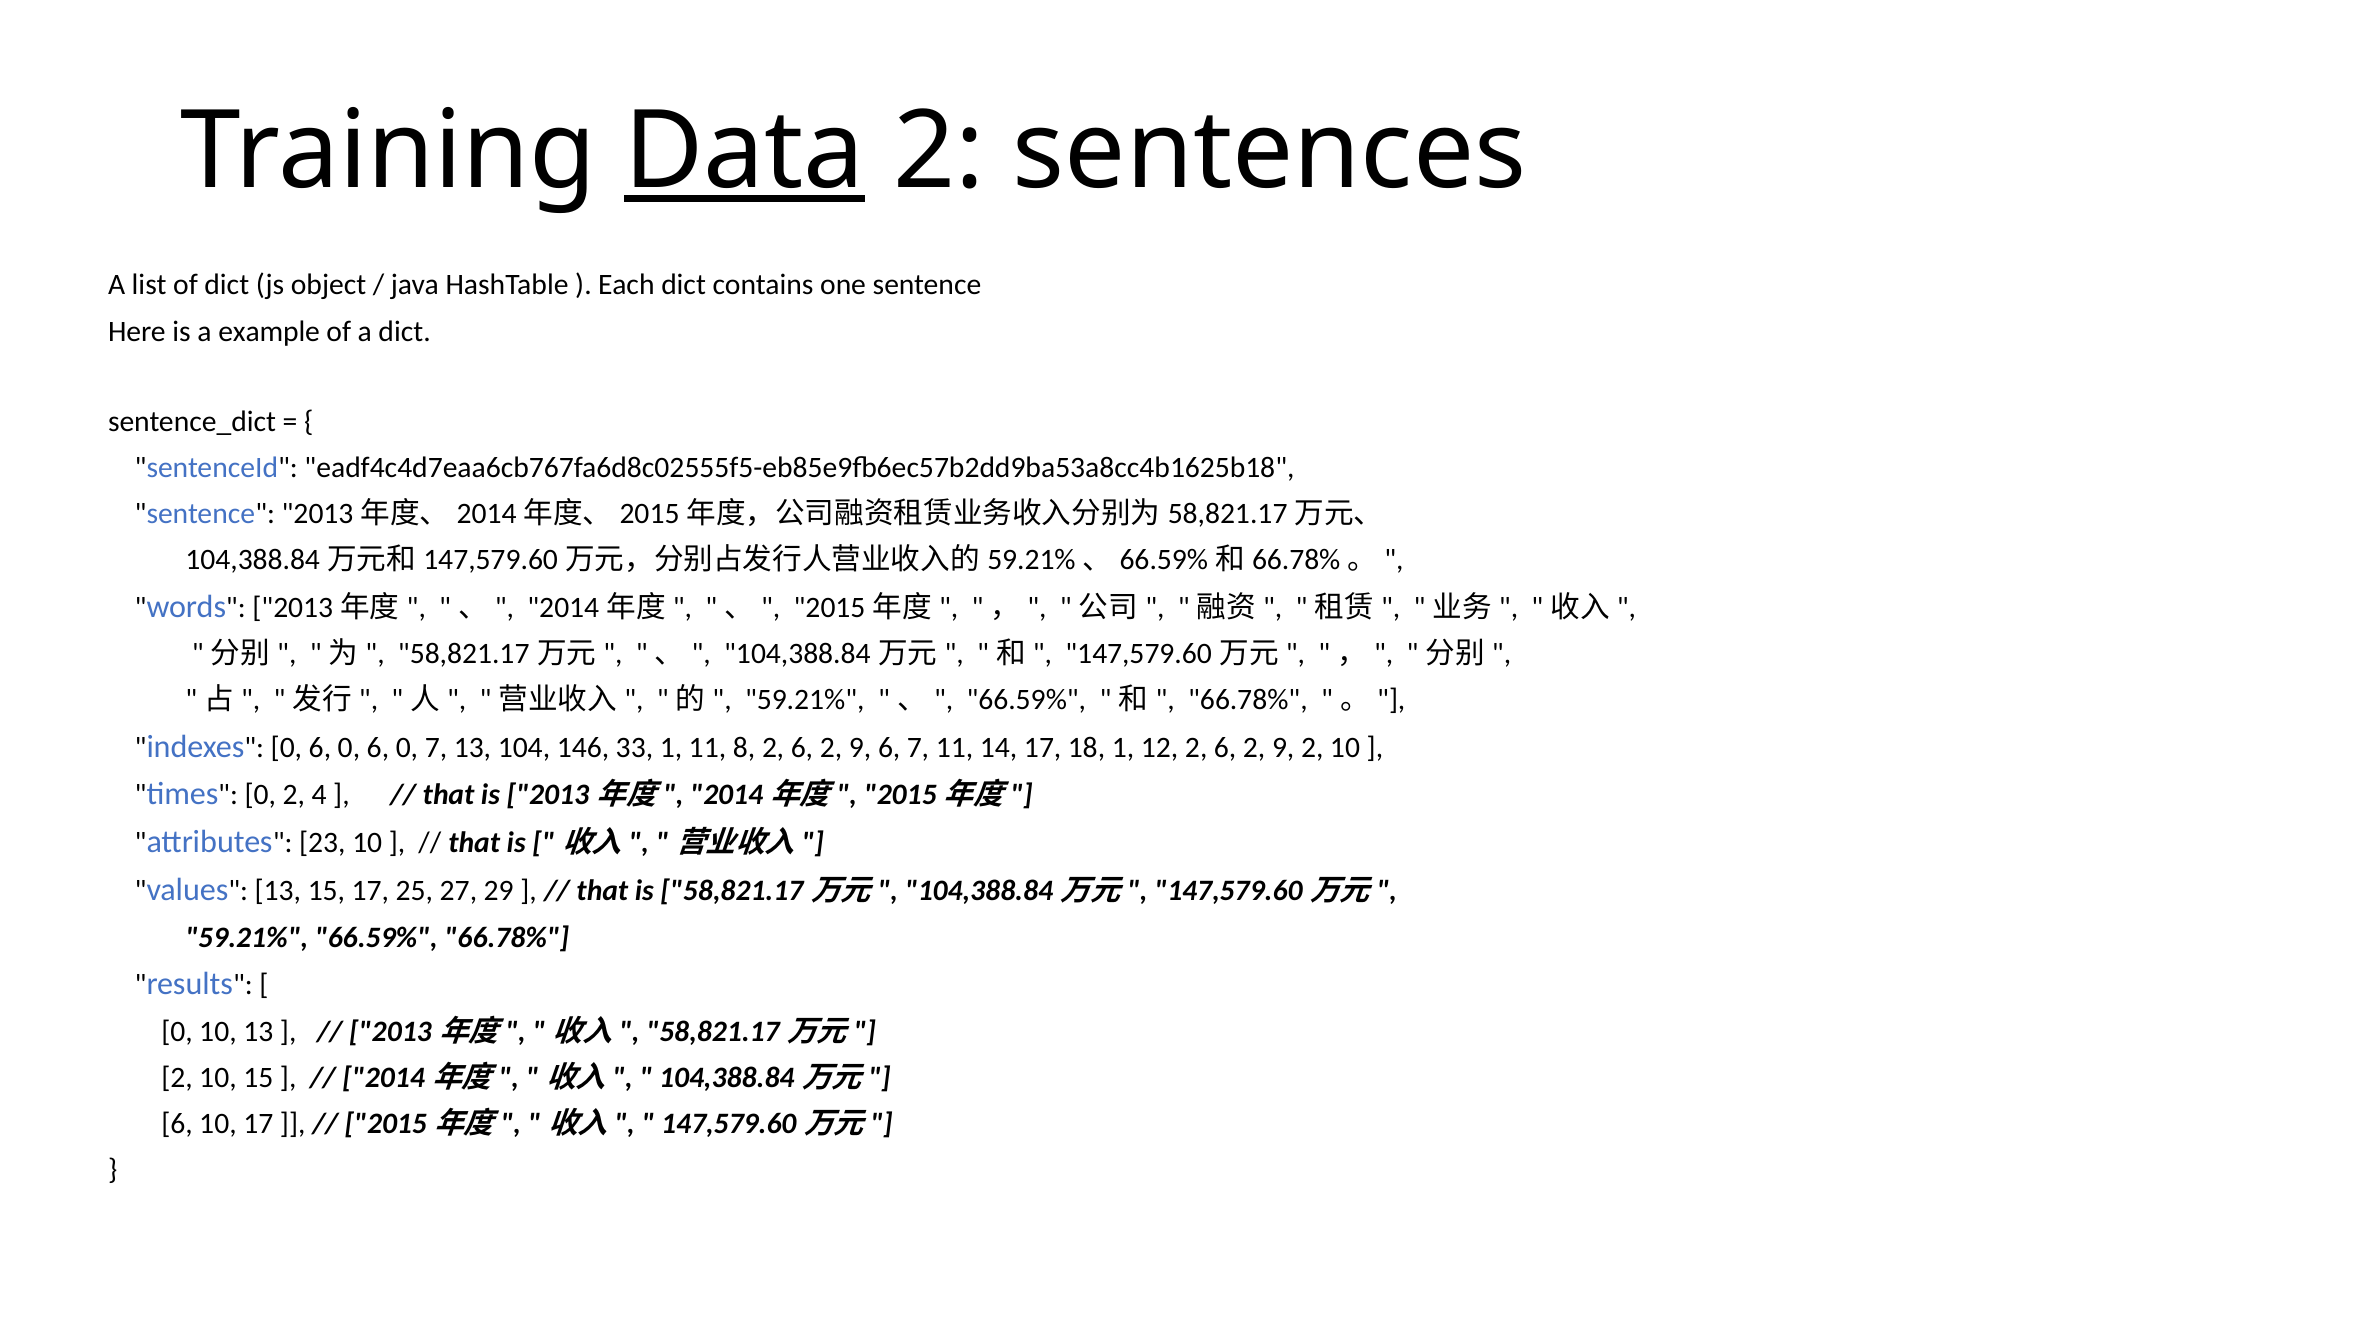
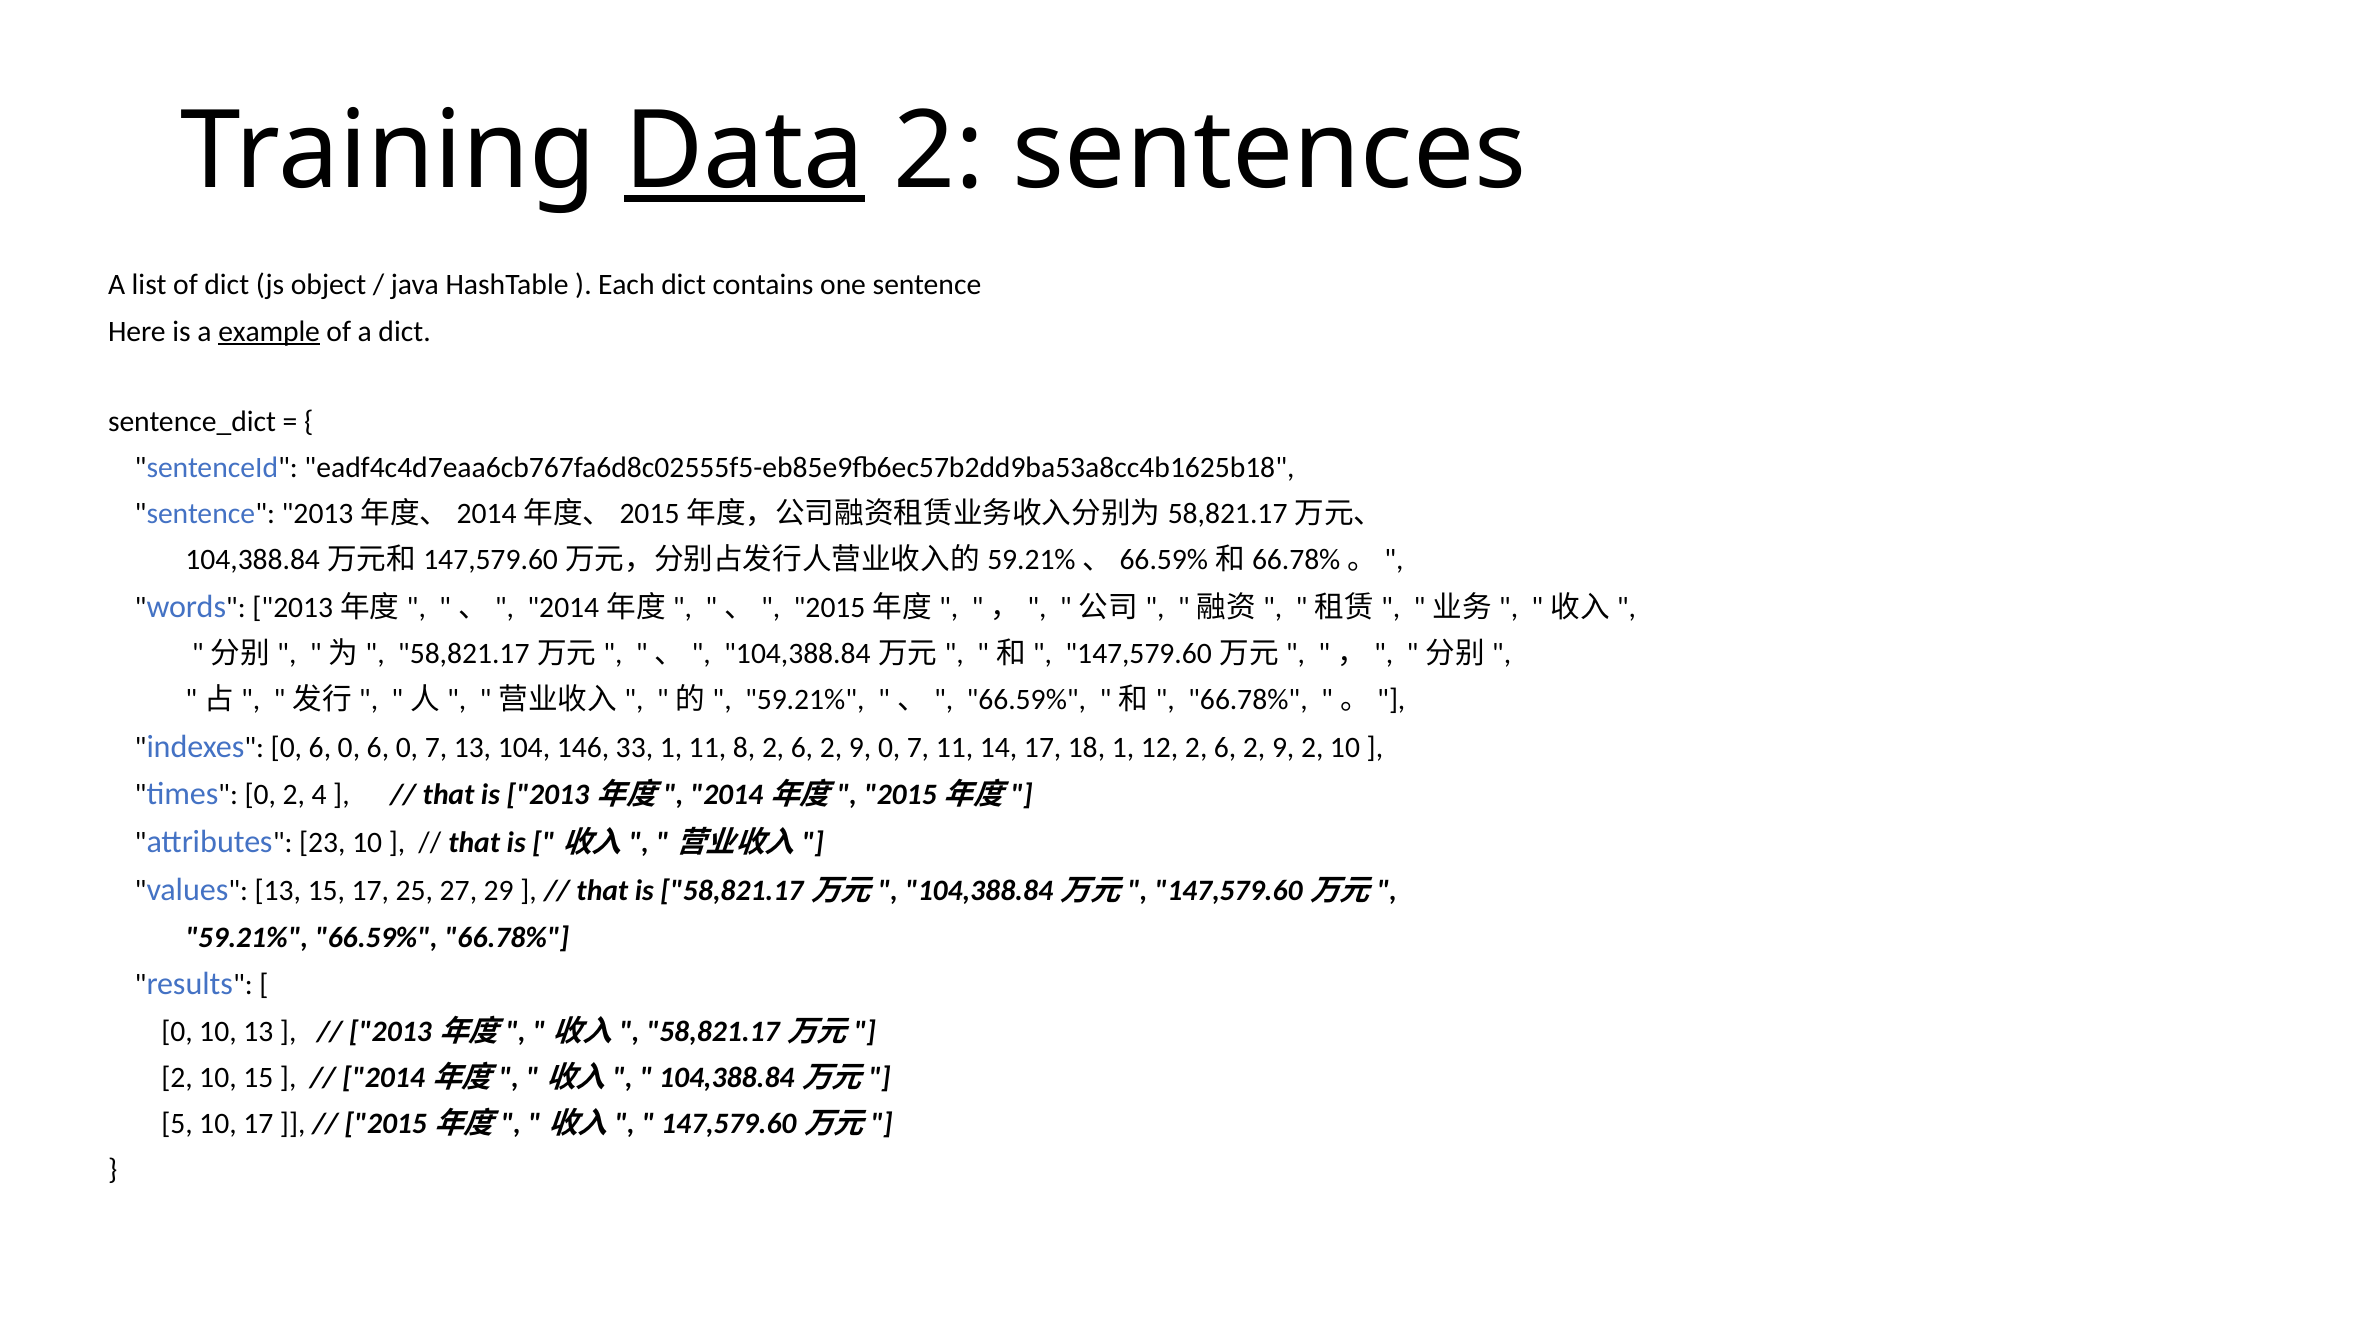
example underline: none -> present
9 6: 6 -> 0
6 at (177, 1123): 6 -> 5
